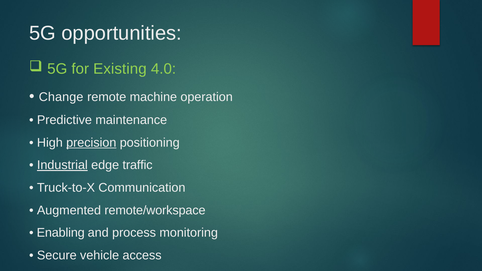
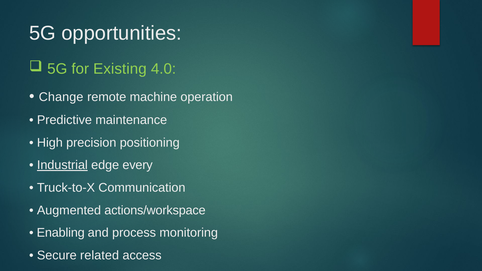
precision underline: present -> none
traffic: traffic -> every
remote/workspace: remote/workspace -> actions/workspace
vehicle: vehicle -> related
